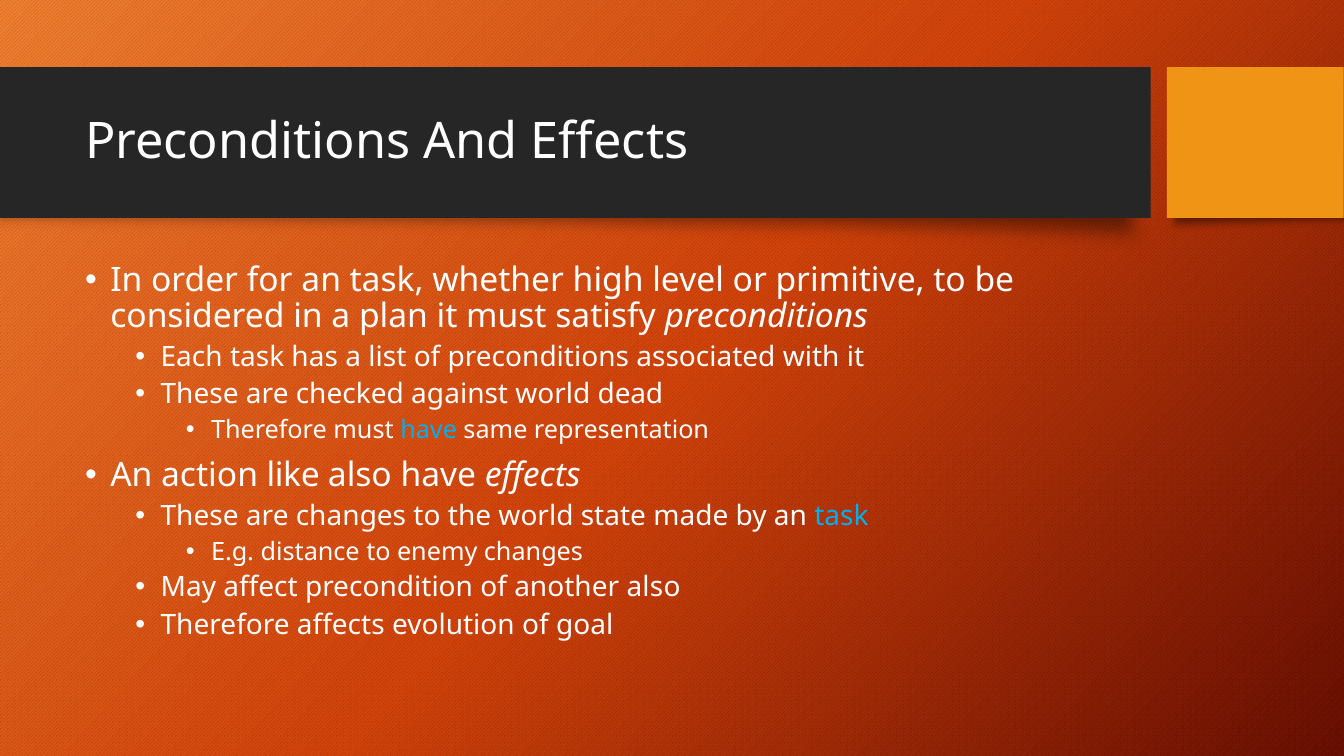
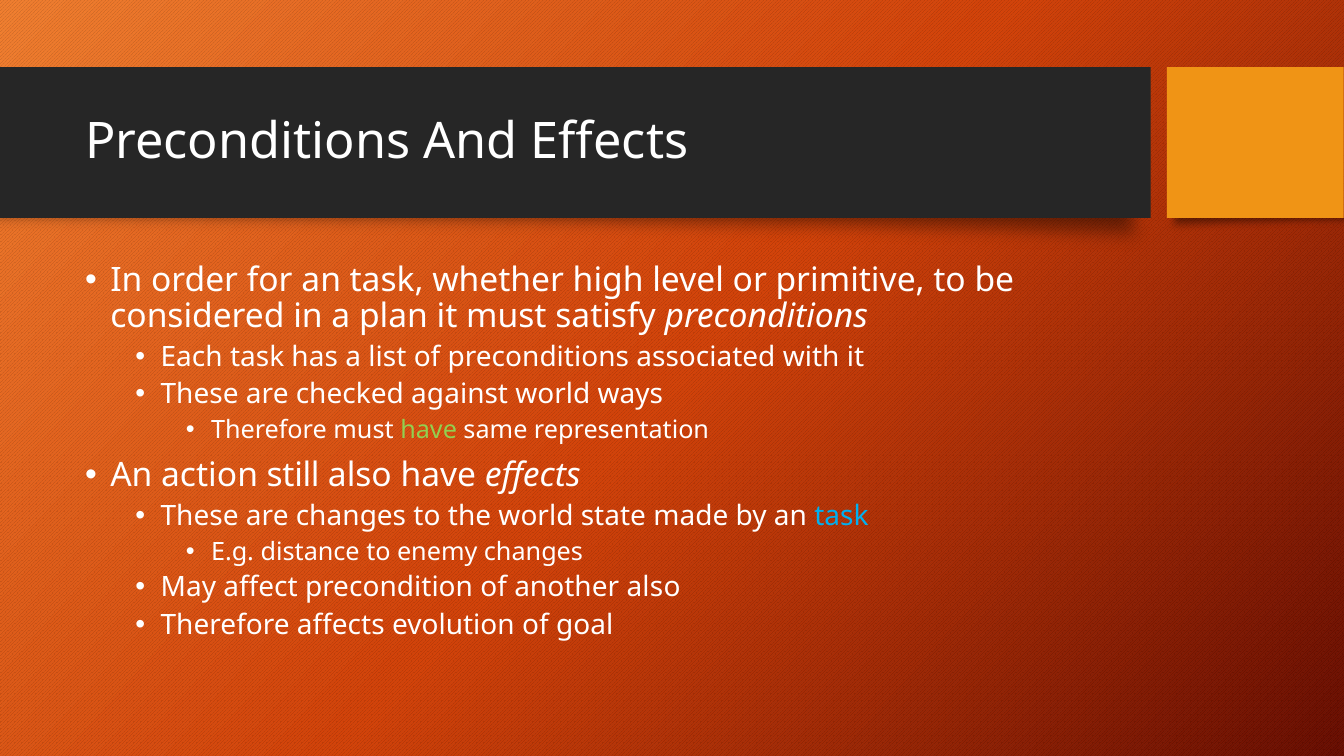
dead: dead -> ways
have at (429, 430) colour: light blue -> light green
like: like -> still
